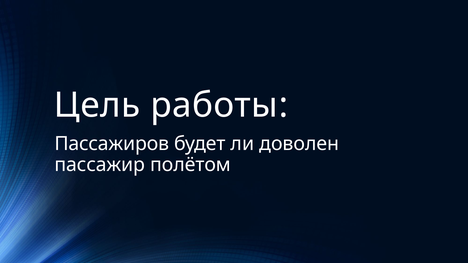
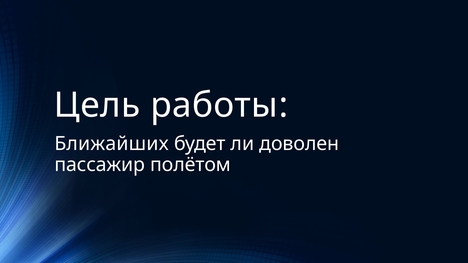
Пассажиров: Пассажиров -> Ближайших
